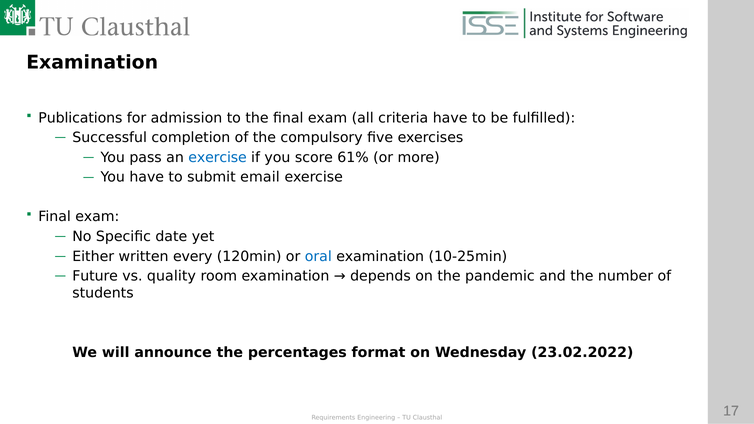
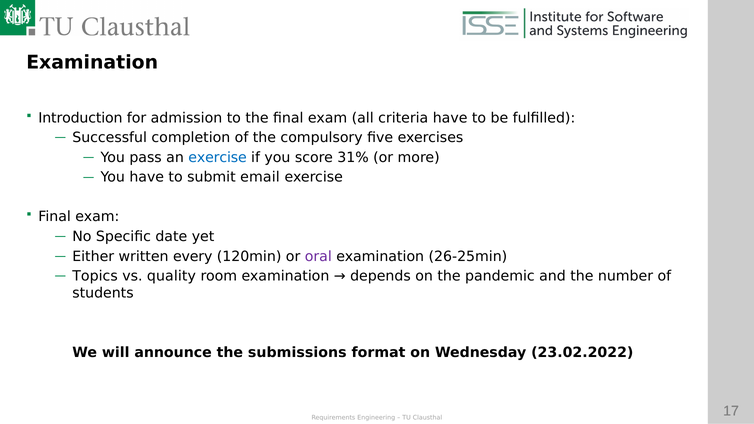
Publications: Publications -> Introduction
61%: 61% -> 31%
oral colour: blue -> purple
10-25min: 10-25min -> 26-25min
Future: Future -> Topics
percentages: percentages -> submissions
